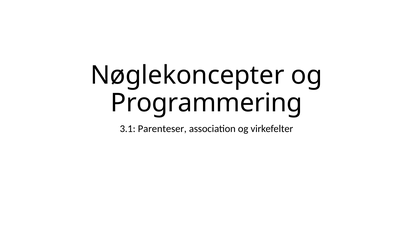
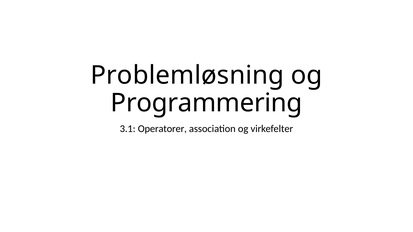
Nøglekoncepter: Nøglekoncepter -> Problemløsning
Parenteser: Parenteser -> Operatorer
